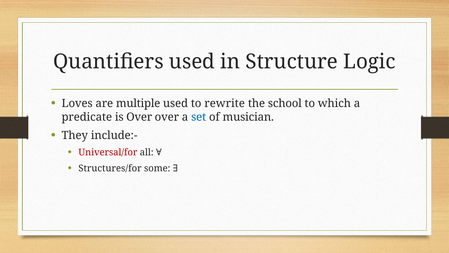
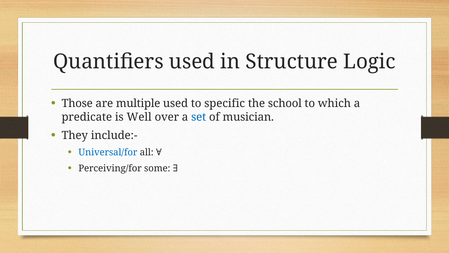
Loves: Loves -> Those
rewrite: rewrite -> specific
is Over: Over -> Well
Universal/for colour: red -> blue
Structures/for: Structures/for -> Perceiving/for
